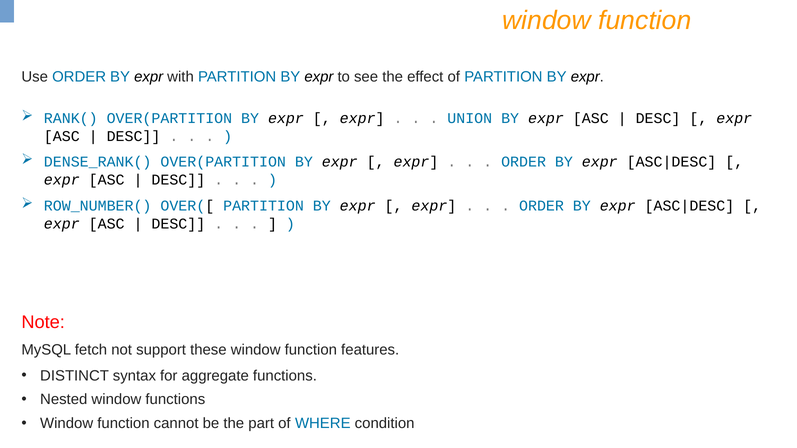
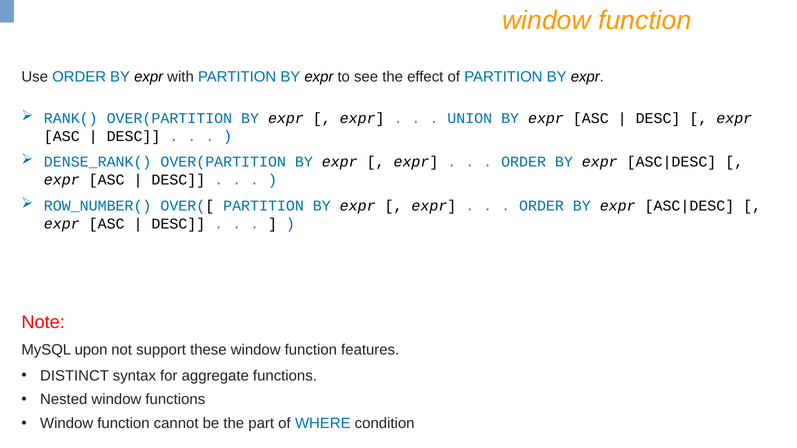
fetch: fetch -> upon
